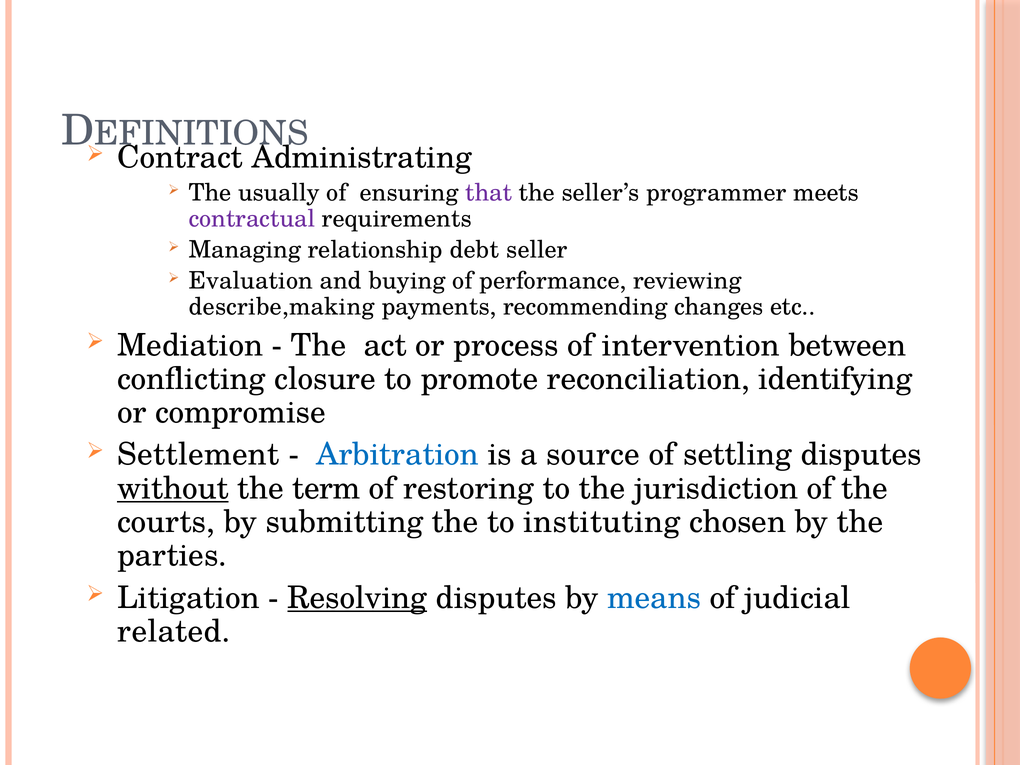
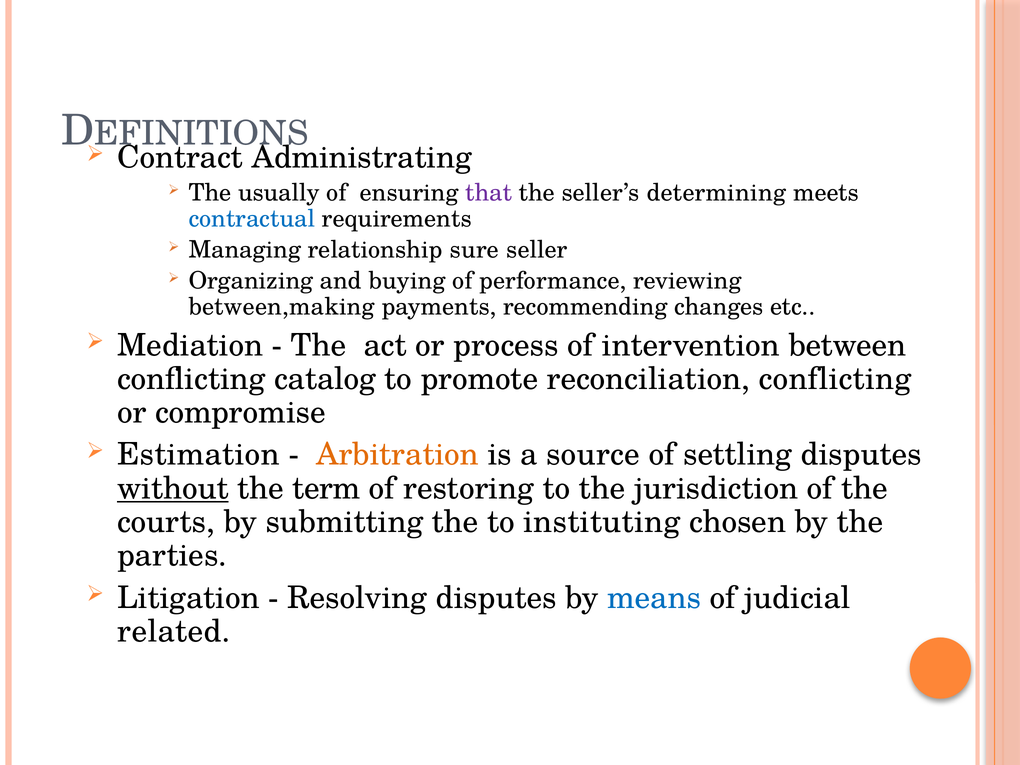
programmer: programmer -> determining
contractual colour: purple -> blue
debt: debt -> sure
Evaluation: Evaluation -> Organizing
describe,making: describe,making -> between,making
closure: closure -> catalog
reconciliation identifying: identifying -> conflicting
Settlement: Settlement -> Estimation
Arbitration colour: blue -> orange
Resolving underline: present -> none
